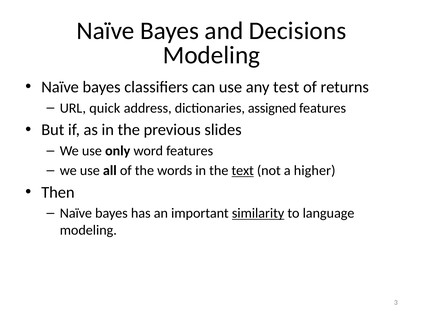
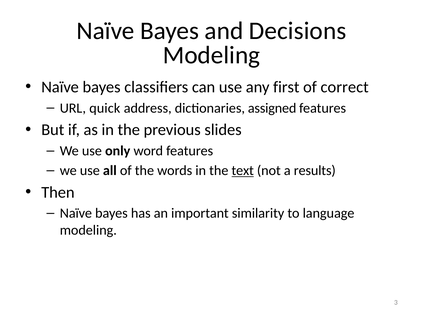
test: test -> first
returns: returns -> correct
higher: higher -> results
similarity underline: present -> none
